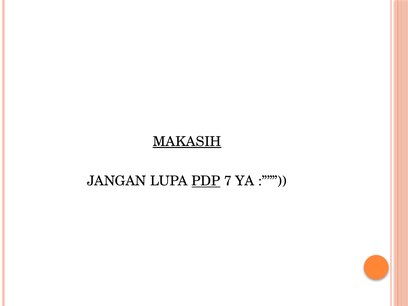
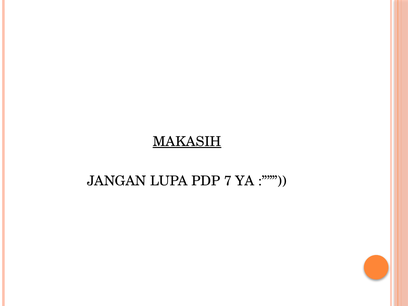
PDP underline: present -> none
